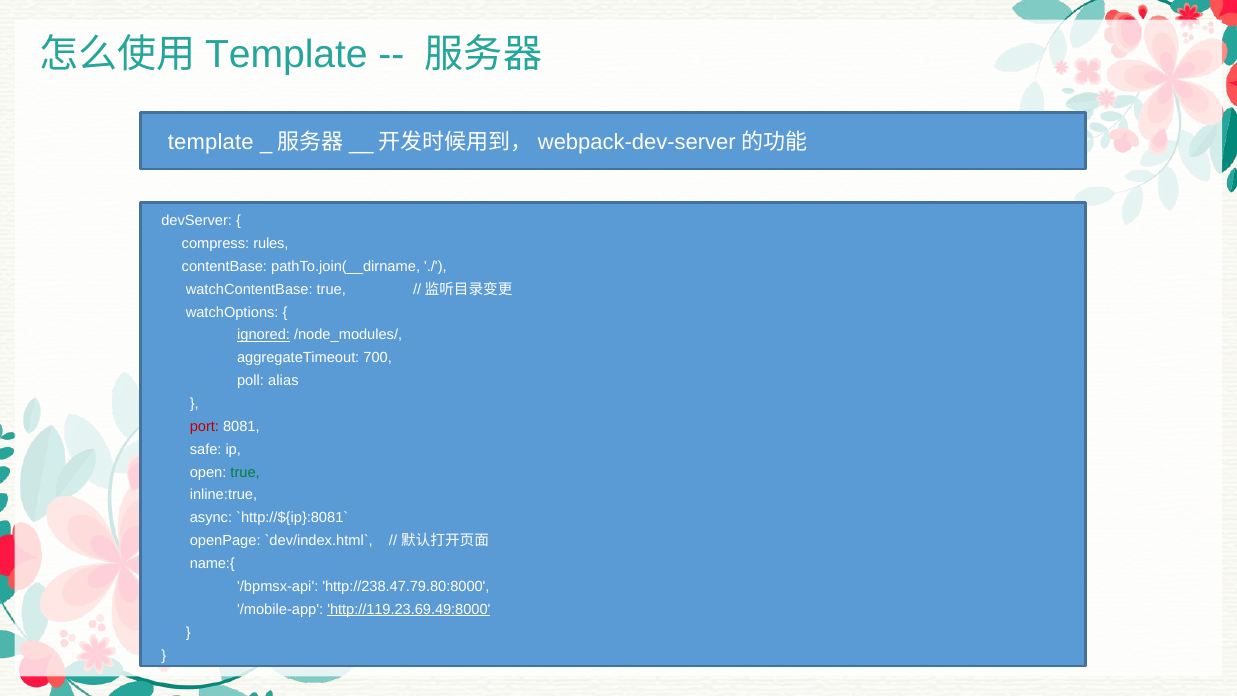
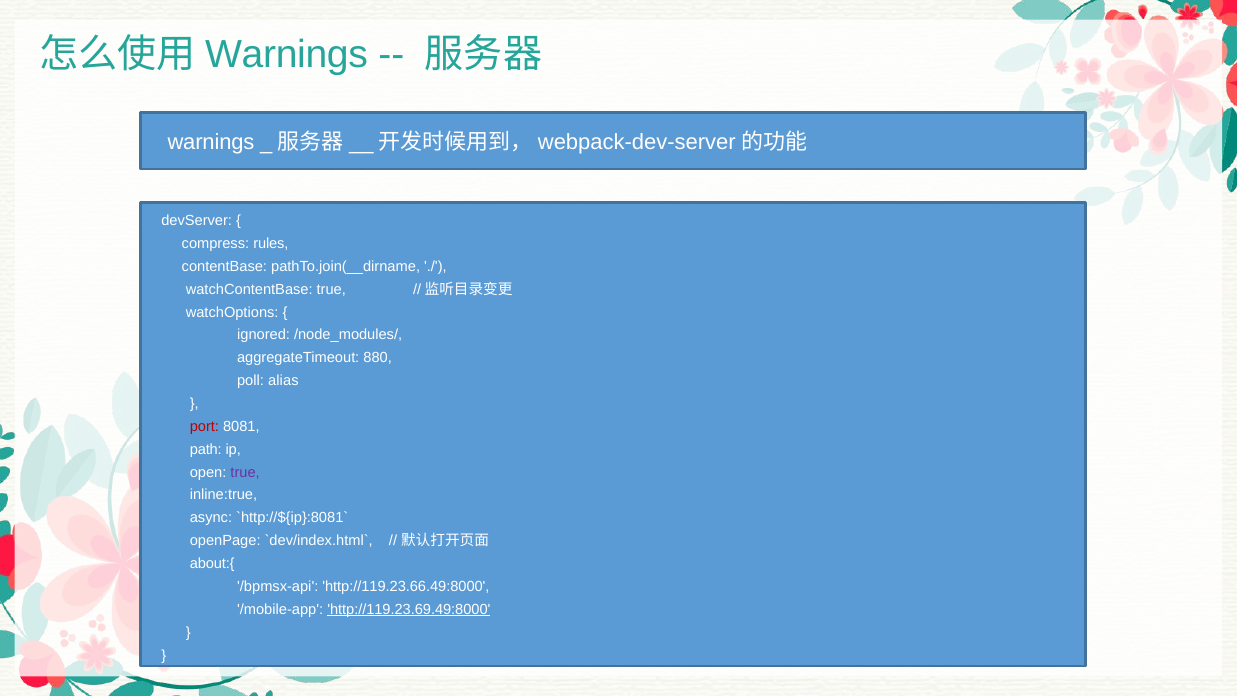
Template at (286, 55): Template -> Warnings
template at (211, 142): template -> warnings
ignored underline: present -> none
700: 700 -> 880
safe: safe -> path
true at (245, 472) colour: green -> purple
name:{: name:{ -> about:{
http://238.47.79.80:8000: http://238.47.79.80:8000 -> http://119.23.66.49:8000
